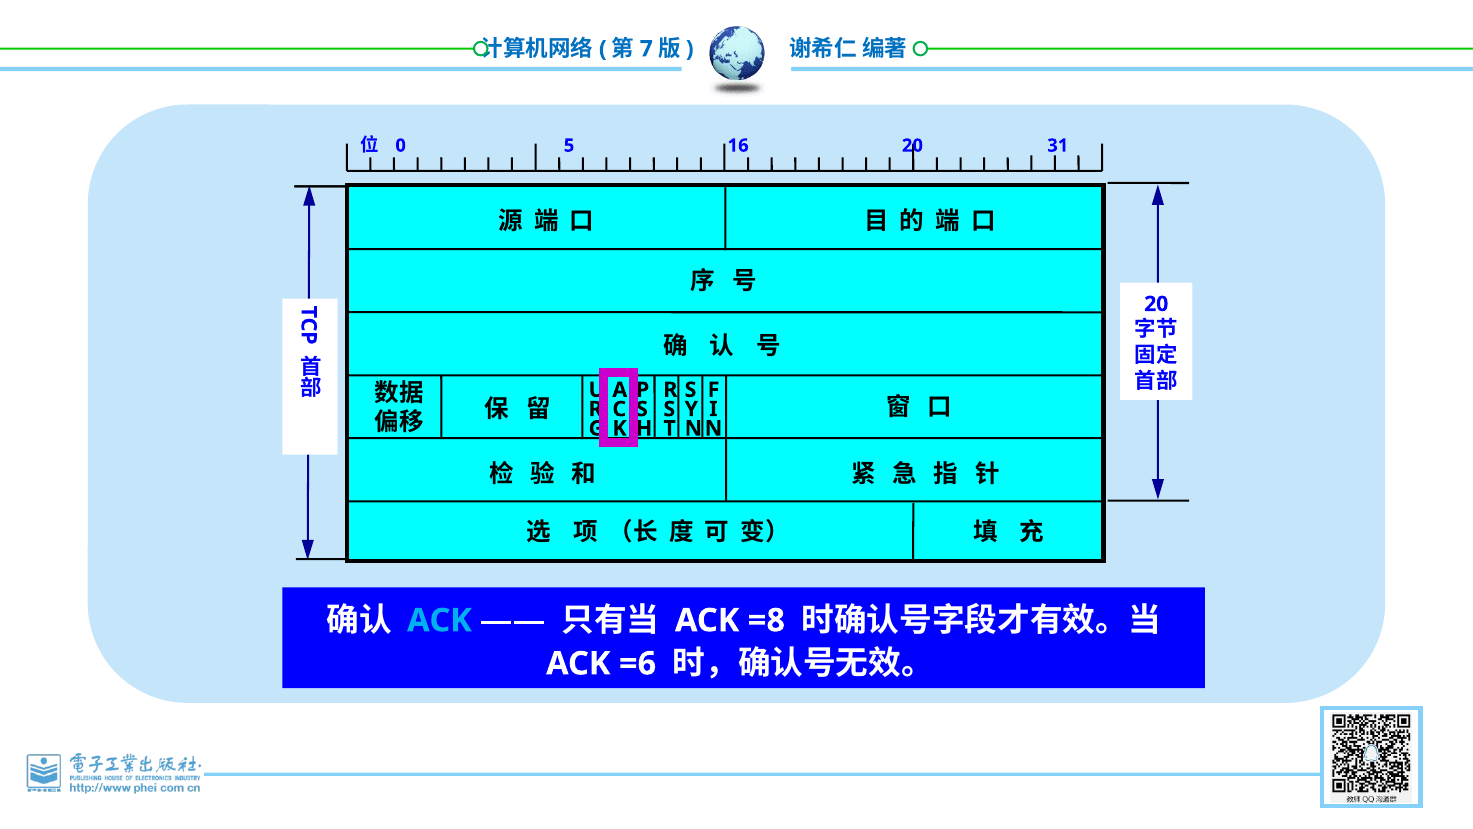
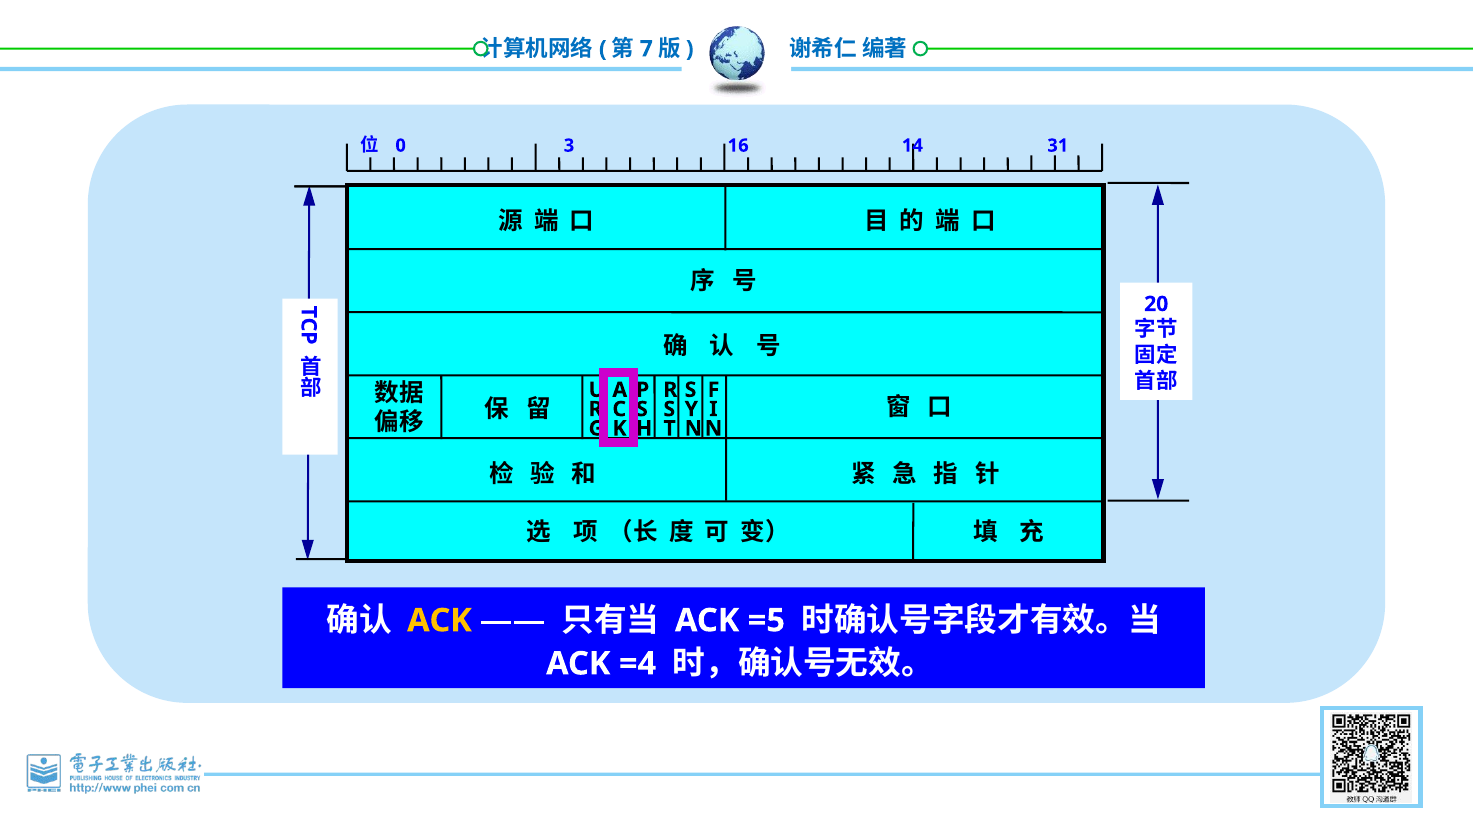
5: 5 -> 3
16 20: 20 -> 14
ACK at (439, 620) colour: light blue -> yellow
=8: =8 -> =5
=6: =6 -> =4
